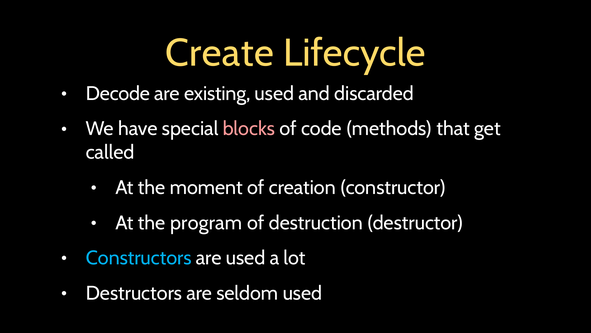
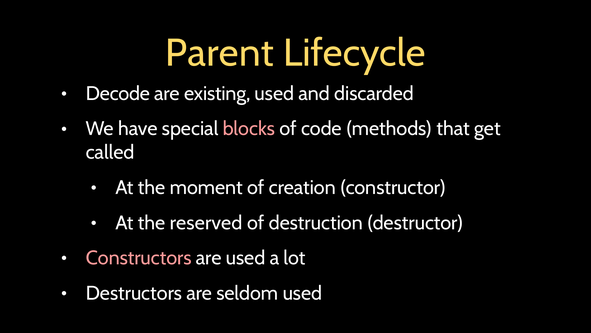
Create: Create -> Parent
program: program -> reserved
Constructors colour: light blue -> pink
